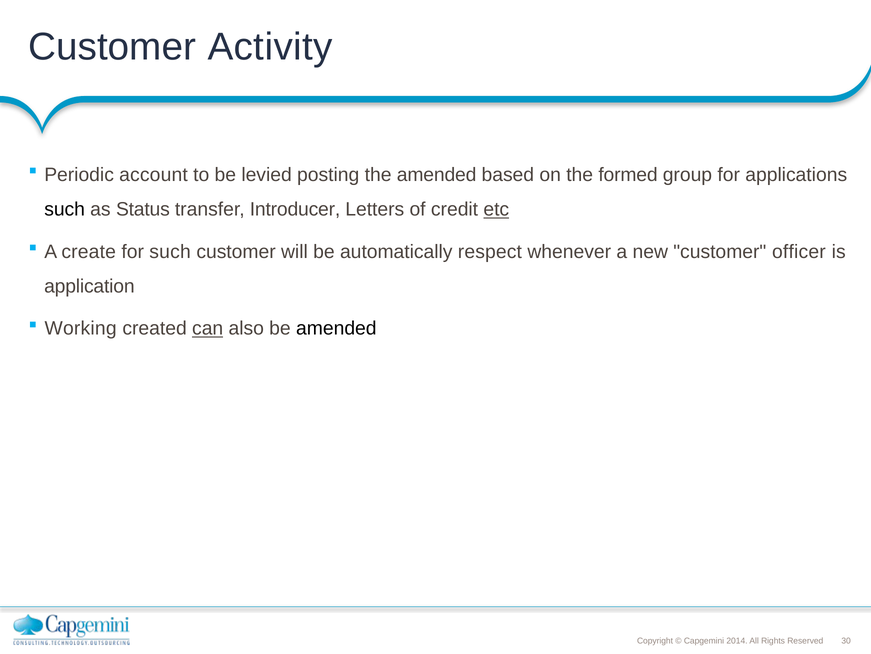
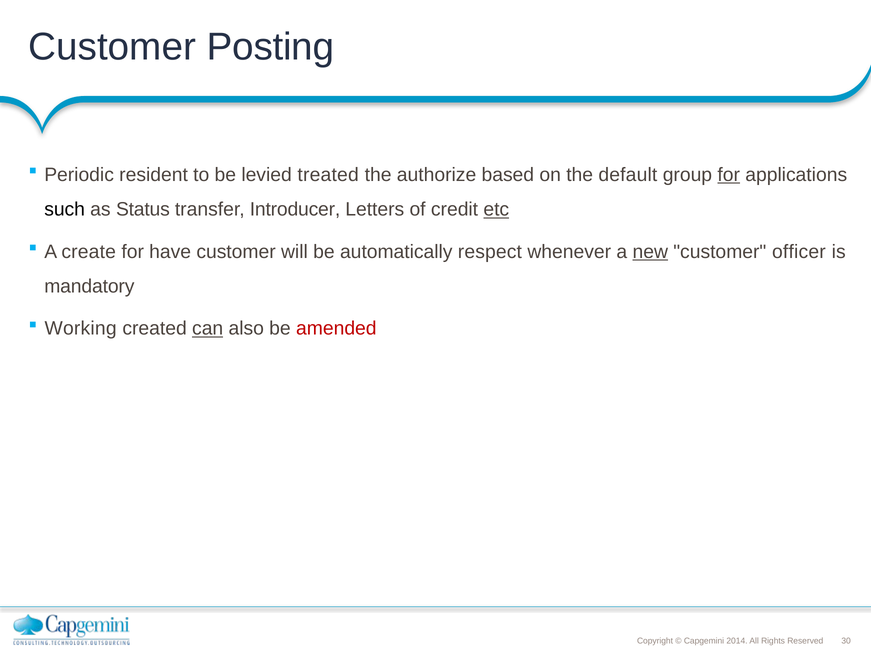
Activity: Activity -> Posting
account: account -> resident
posting: posting -> treated
the amended: amended -> authorize
formed: formed -> default
for at (729, 174) underline: none -> present
for such: such -> have
new underline: none -> present
application: application -> mandatory
amended at (336, 328) colour: black -> red
